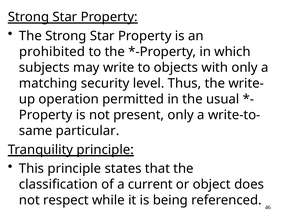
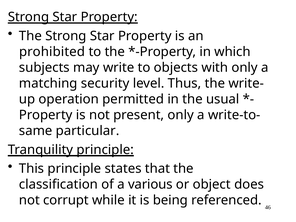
current: current -> various
respect: respect -> corrupt
